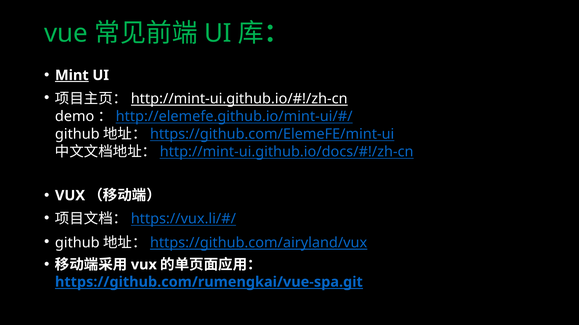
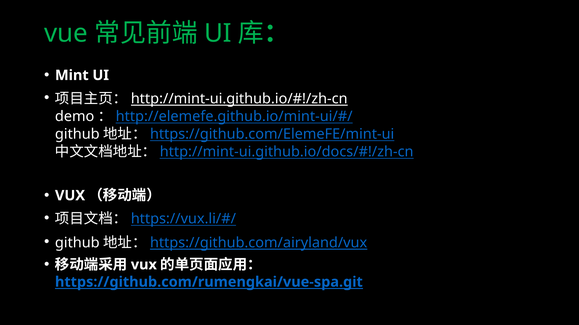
Mint underline: present -> none
